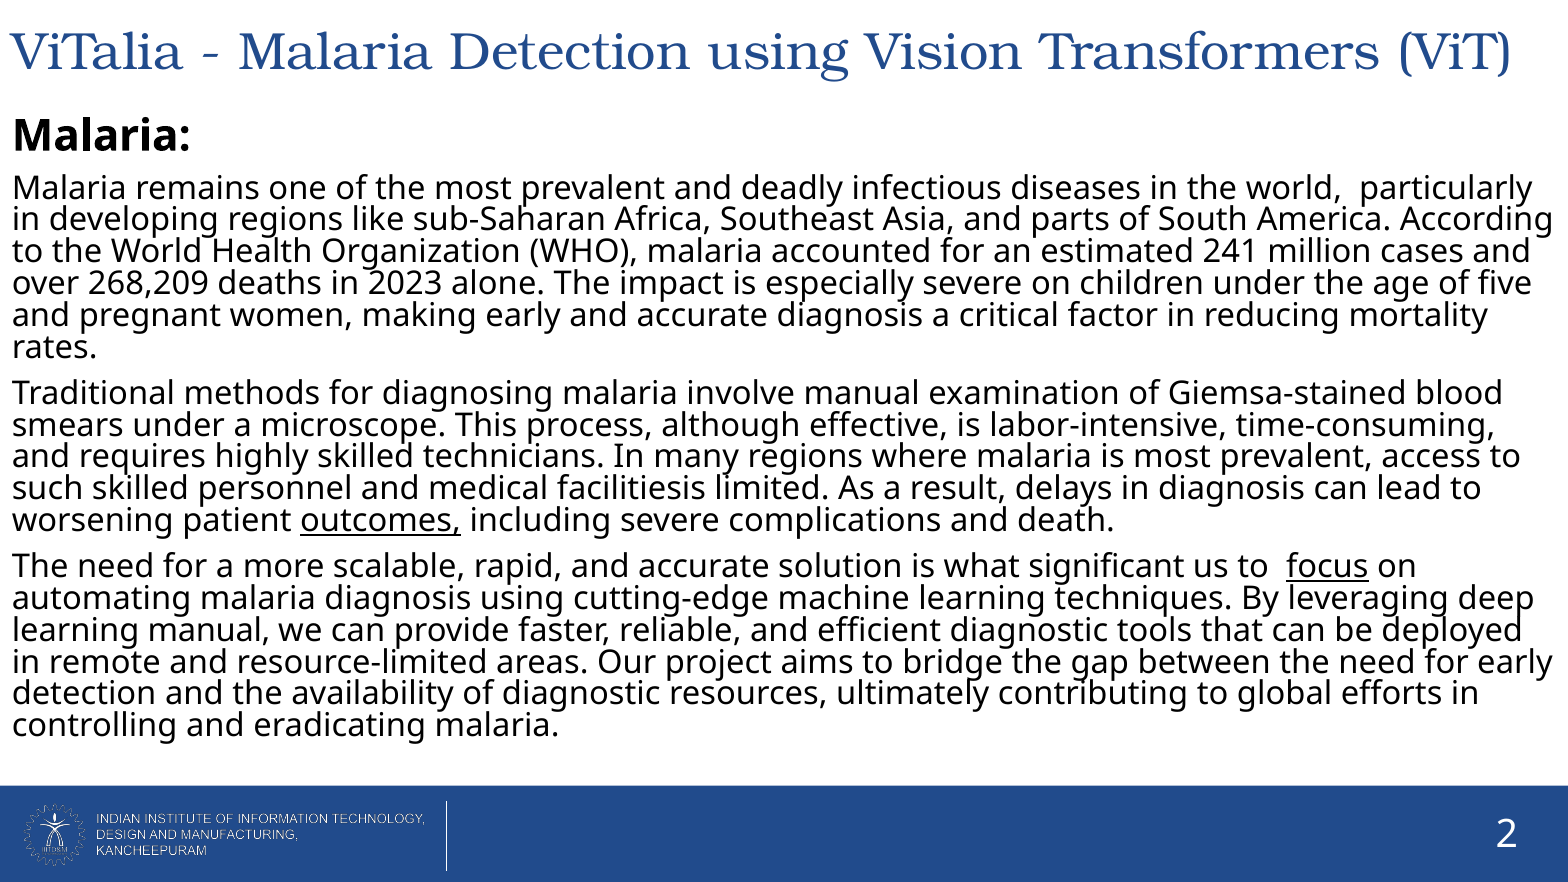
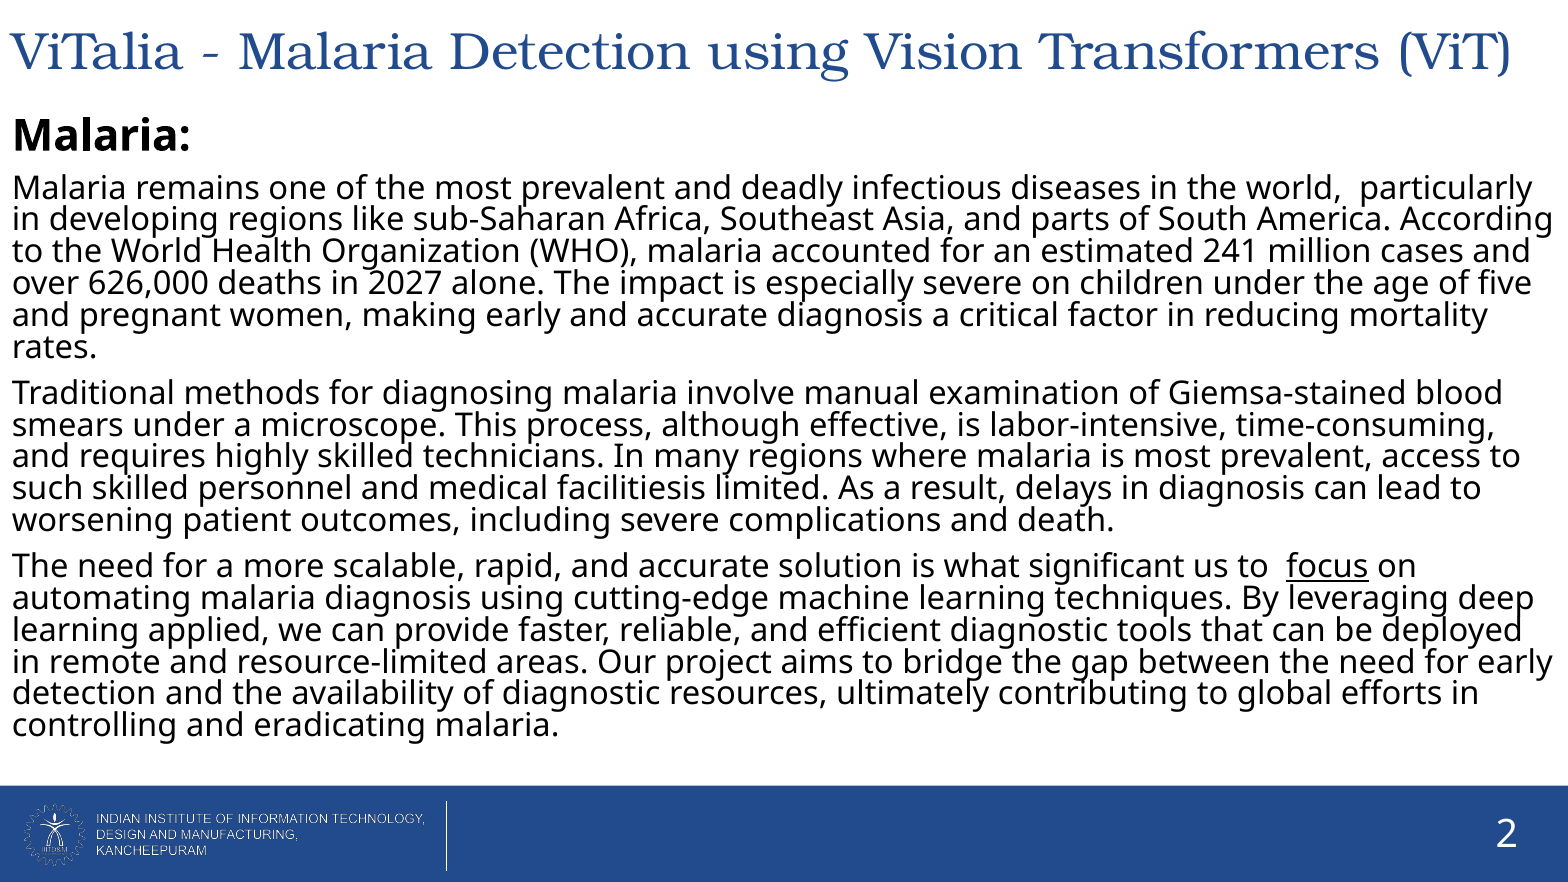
268,209: 268,209 -> 626,000
2023: 2023 -> 2027
outcomes underline: present -> none
learning manual: manual -> applied
